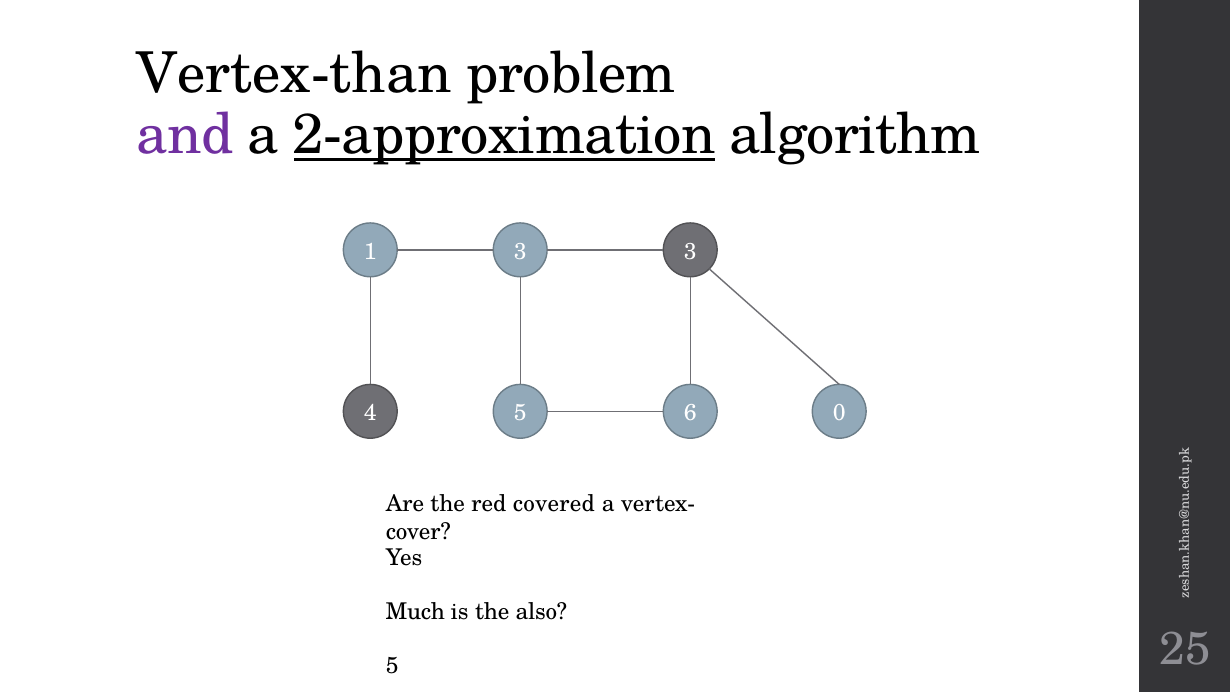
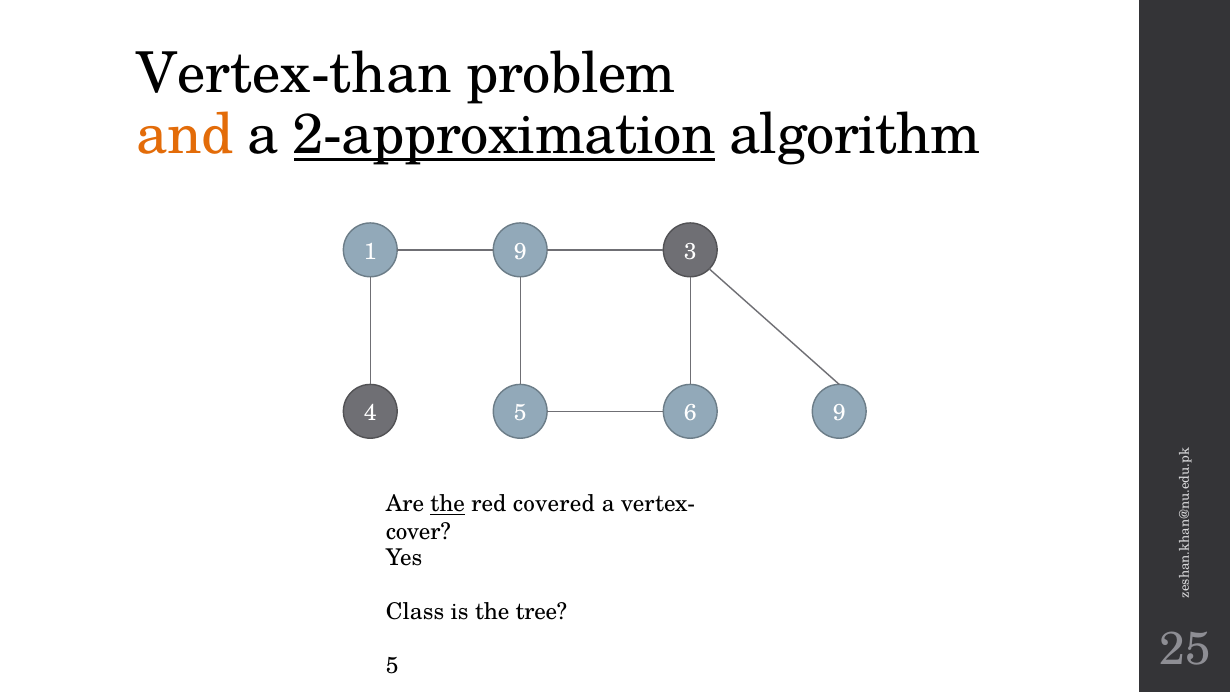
and colour: purple -> orange
1 3: 3 -> 9
5 0: 0 -> 9
the at (448, 504) underline: none -> present
Much: Much -> Class
also: also -> tree
